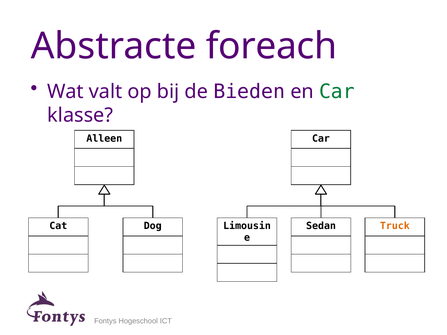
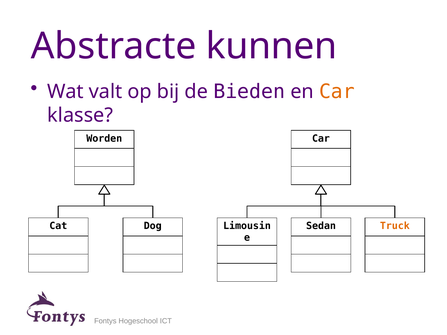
foreach: foreach -> kunnen
Car at (337, 92) colour: green -> orange
Alleen: Alleen -> Worden
